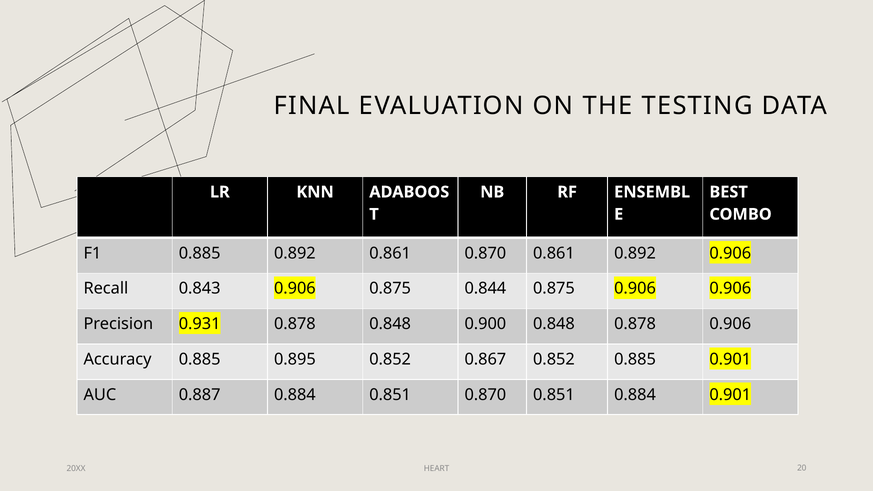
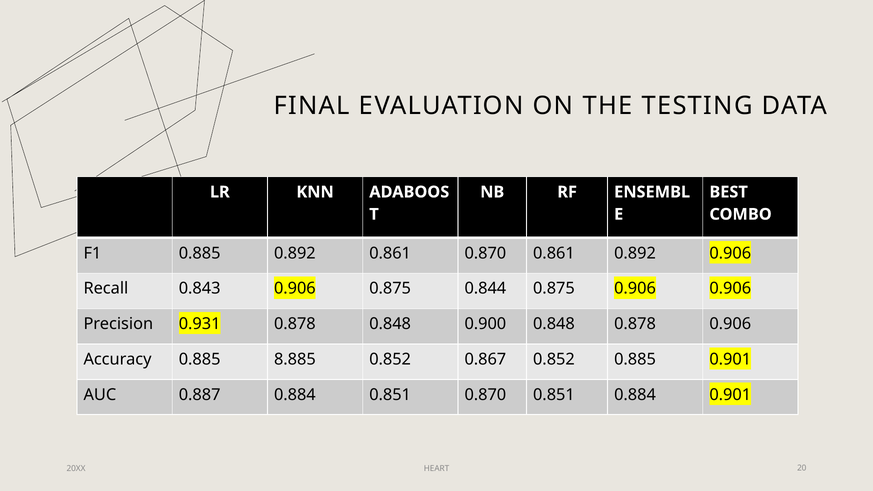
0.895: 0.895 -> 8.885
